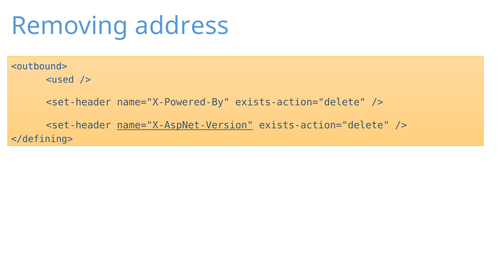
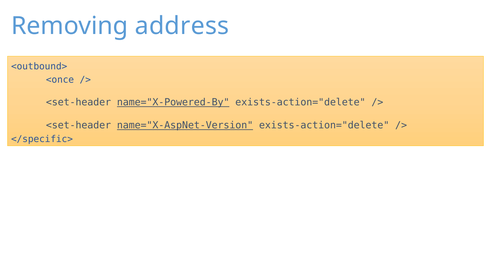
<used: <used -> <once
name="X-Powered-By underline: none -> present
</defining>: </defining> -> </specific>
